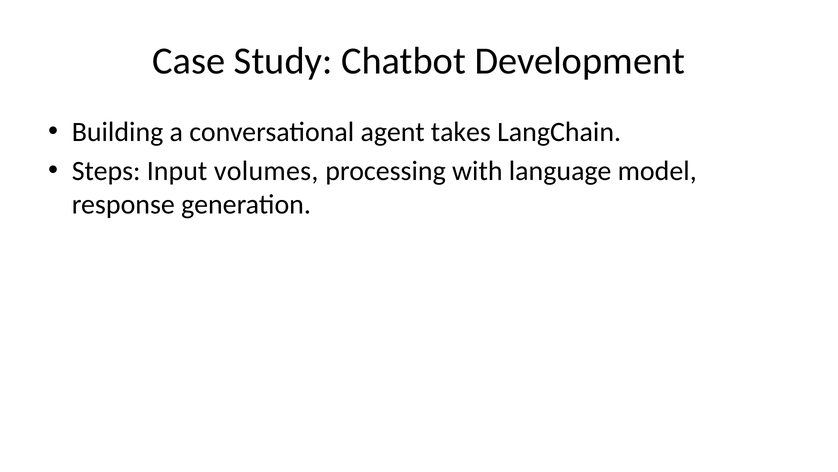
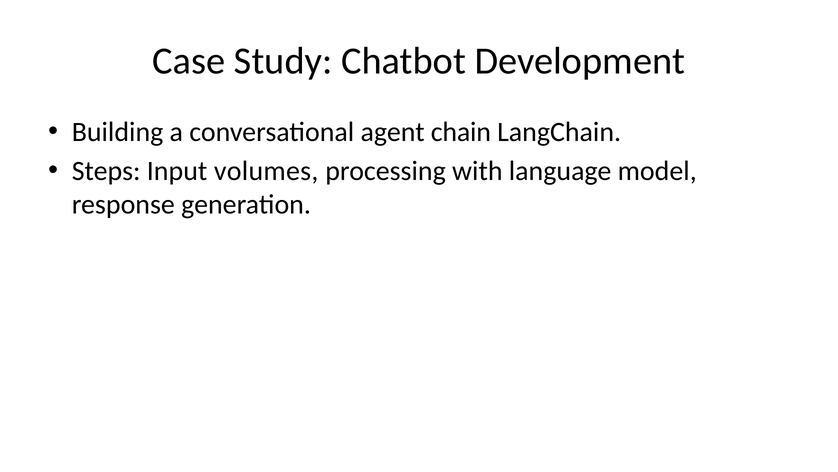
takes: takes -> chain
